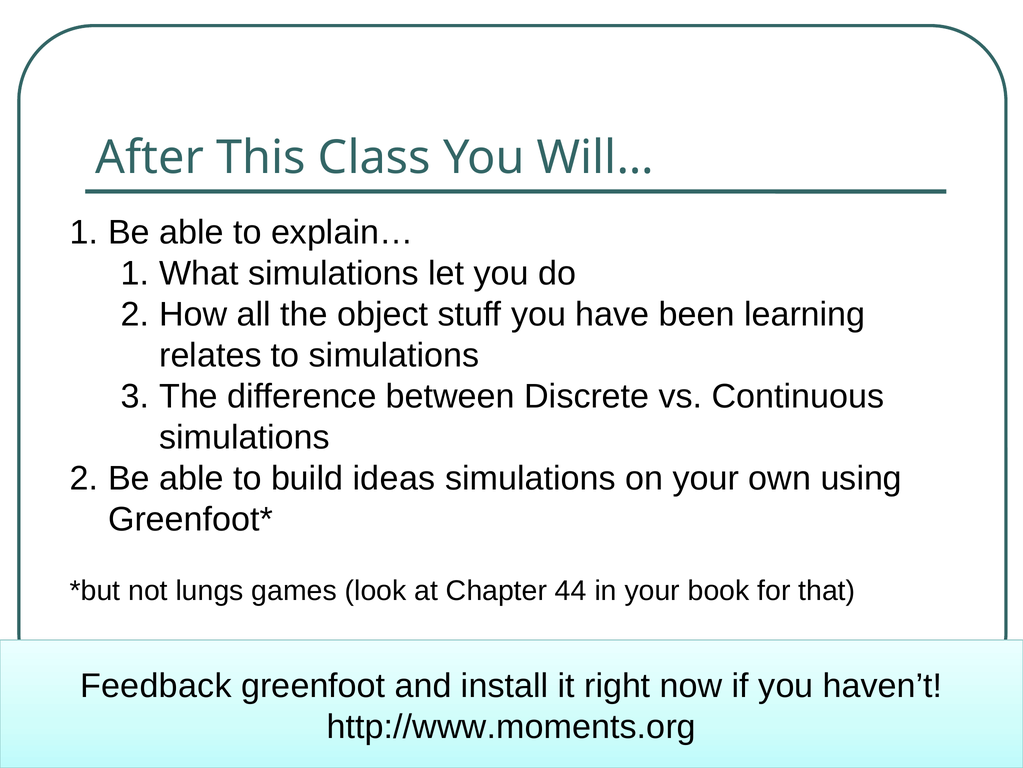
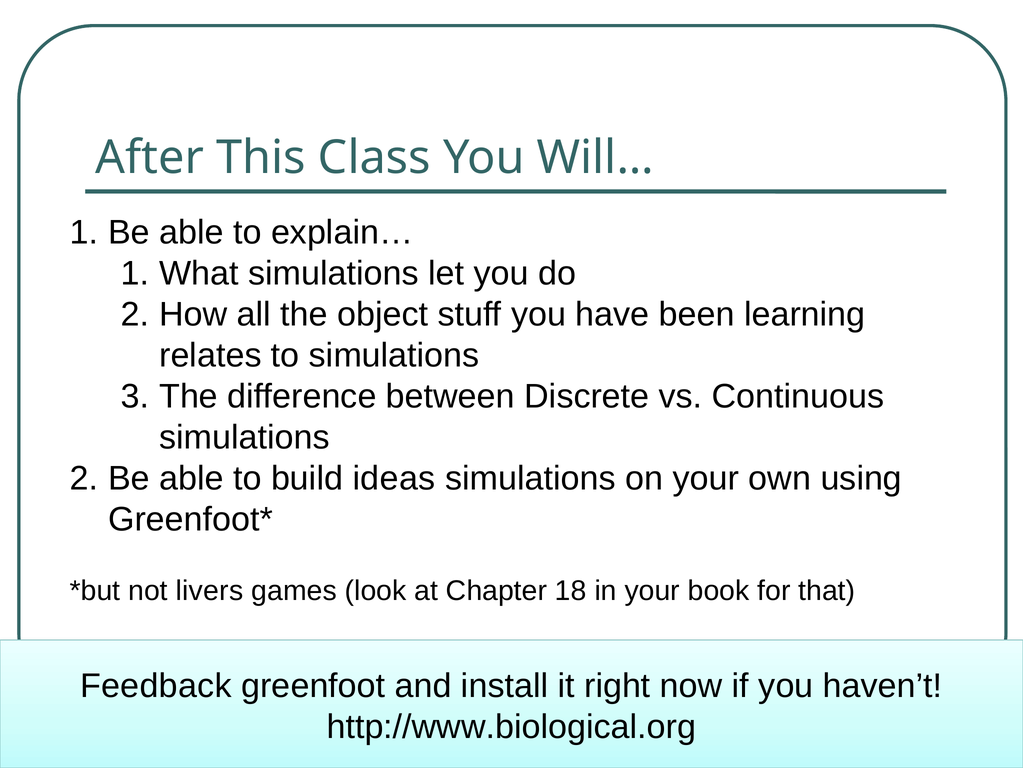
lungs: lungs -> livers
44: 44 -> 18
http://www.moments.org: http://www.moments.org -> http://www.biological.org
